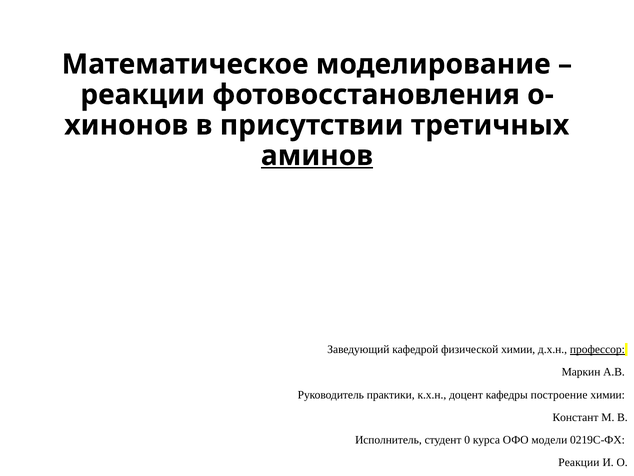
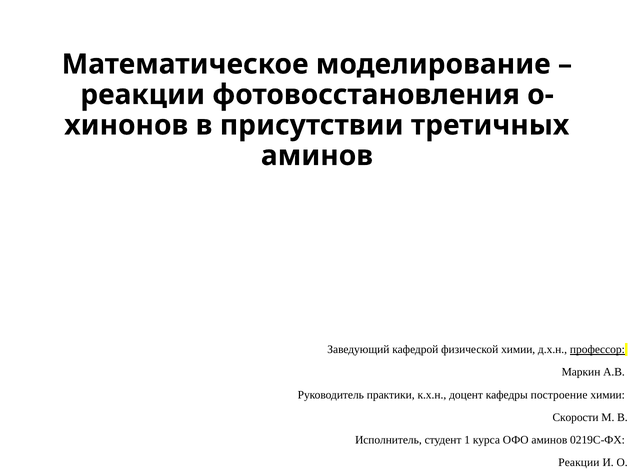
аминов at (317, 156) underline: present -> none
Констант: Констант -> Скорости
0: 0 -> 1
ОФО модели: модели -> аминов
